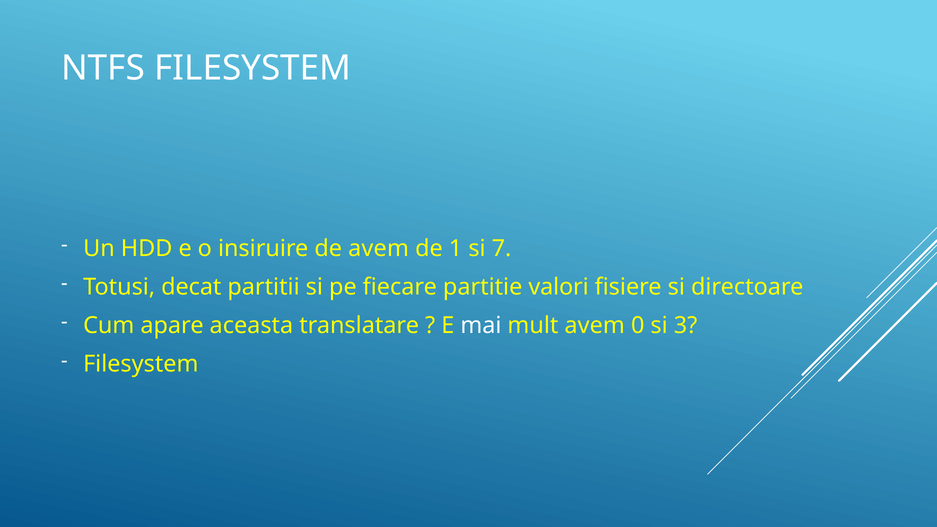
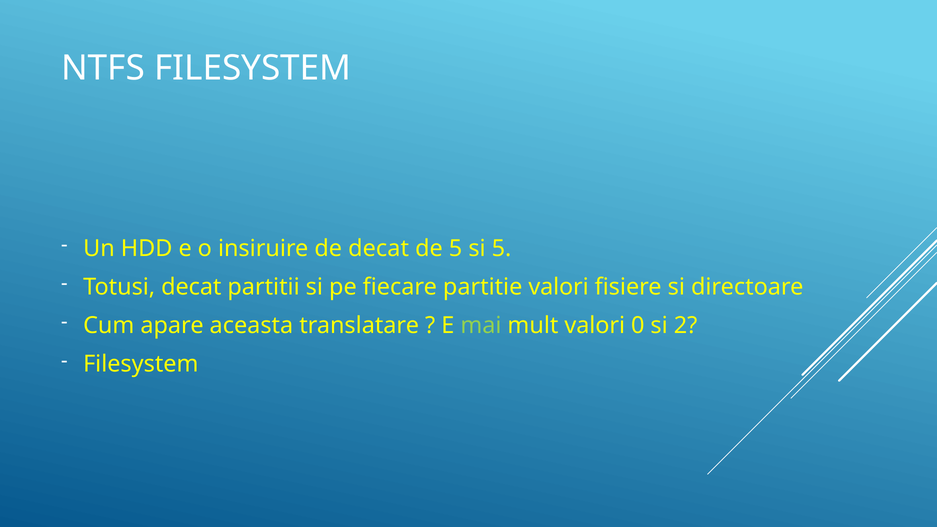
de avem: avem -> decat
de 1: 1 -> 5
si 7: 7 -> 5
mai colour: white -> light green
mult avem: avem -> valori
3: 3 -> 2
